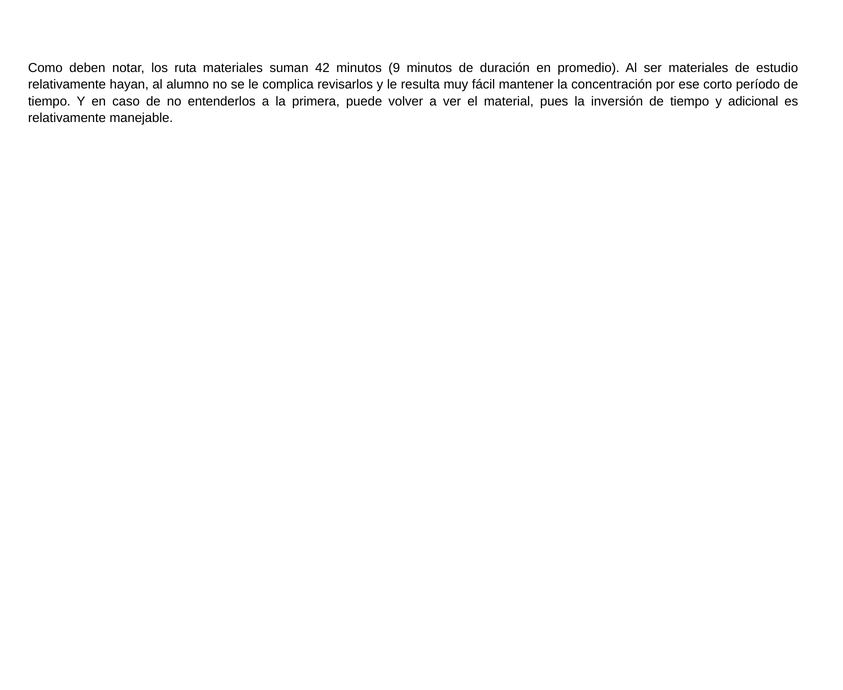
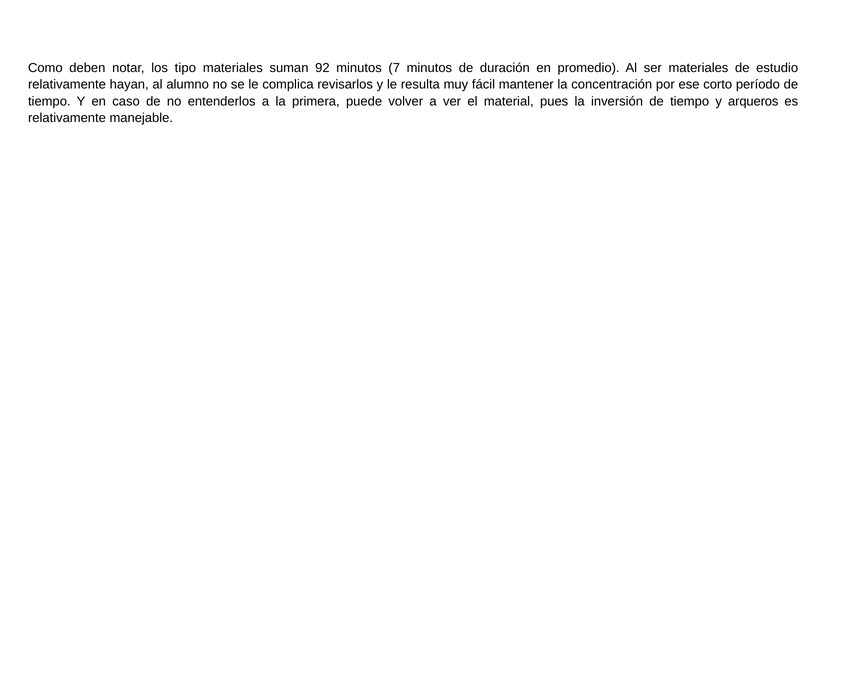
ruta: ruta -> tipo
42: 42 -> 92
9: 9 -> 7
adicional: adicional -> arqueros
